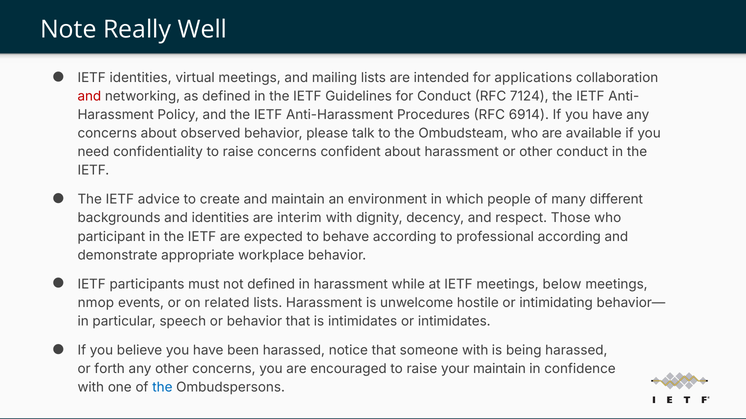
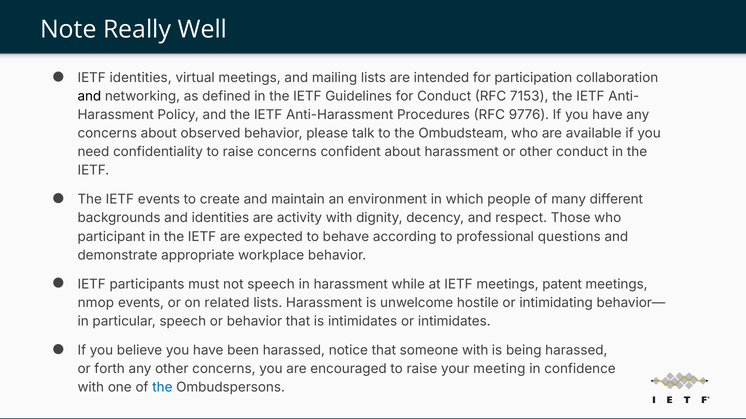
applications: applications -> participation
and at (89, 96) colour: red -> black
7124: 7124 -> 7153
6914: 6914 -> 9776
IETF advice: advice -> events
interim: interim -> activity
professional according: according -> questions
not defined: defined -> speech
below: below -> patent
your maintain: maintain -> meeting
